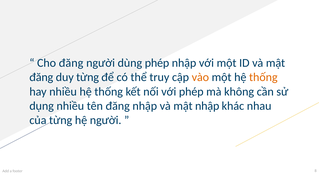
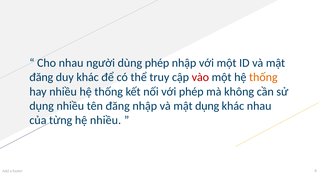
Cho đăng: đăng -> nhau
duy từng: từng -> khác
vào colour: orange -> red
mật nhập: nhập -> dụng
hệ người: người -> nhiều
